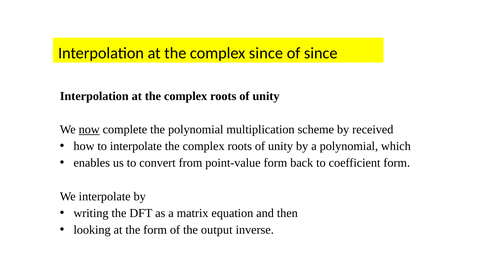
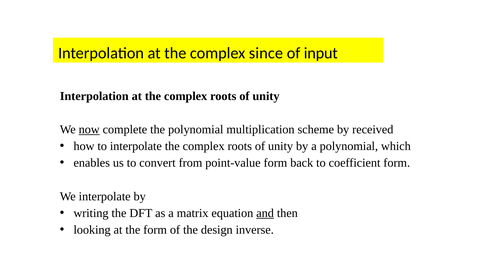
of since: since -> input
and underline: none -> present
output: output -> design
